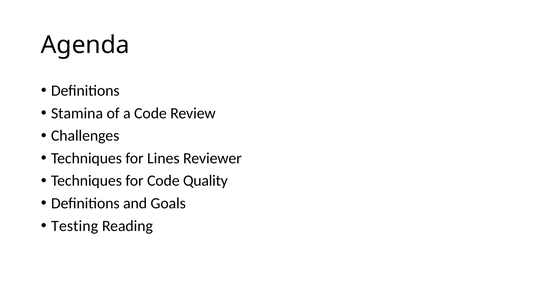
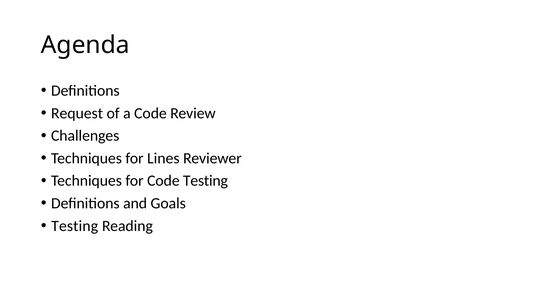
Stamina: Stamina -> Request
Code Quality: Quality -> Testing
